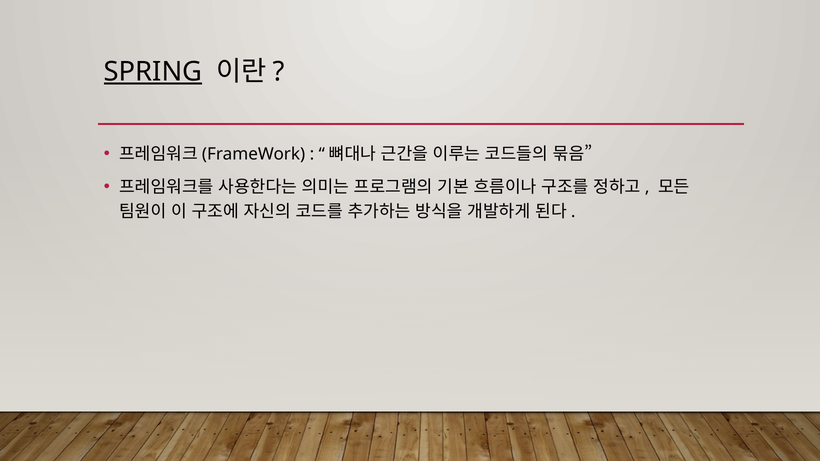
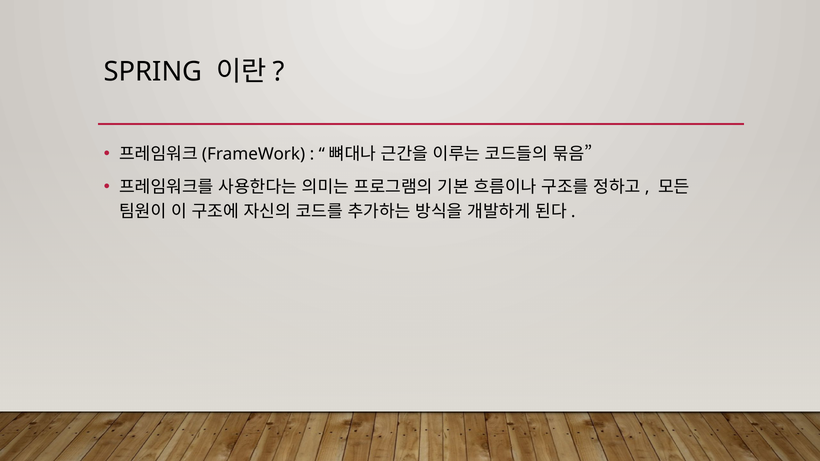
SPRING underline: present -> none
